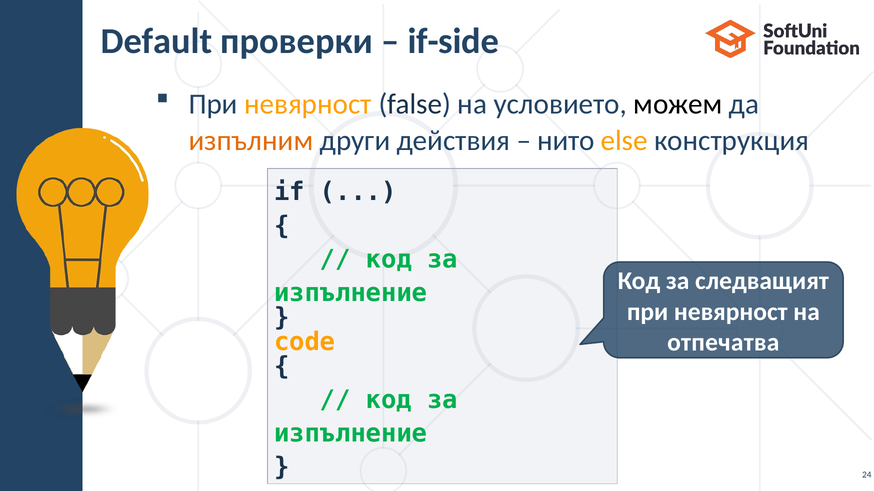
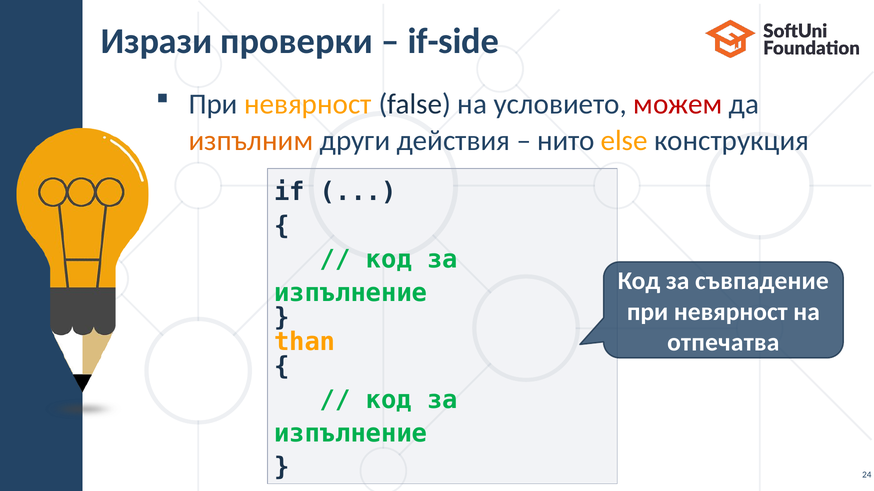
Default: Default -> Изрази
можем colour: black -> red
следващият: следващият -> съвпадение
code: code -> than
